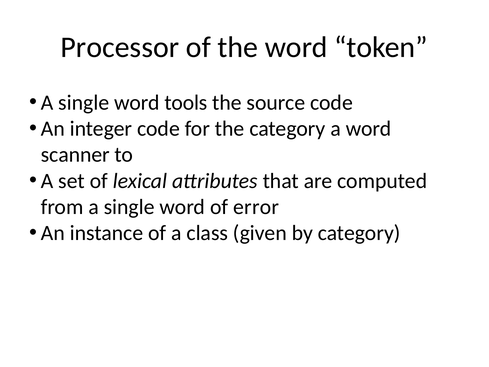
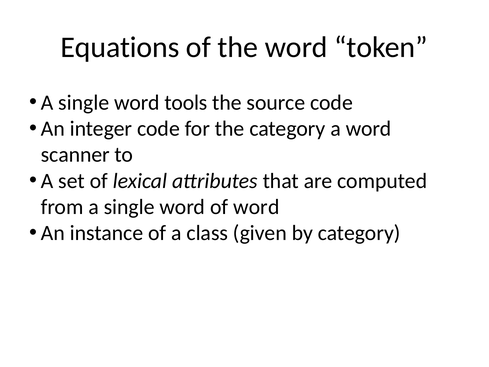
Processor: Processor -> Equations
of error: error -> word
